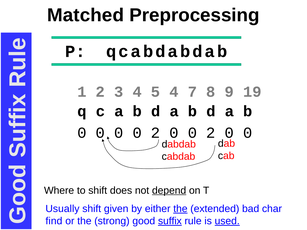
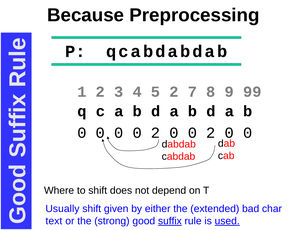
Matched: Matched -> Because
5 4: 4 -> 2
19: 19 -> 99
depend underline: present -> none
the at (180, 209) underline: present -> none
find: find -> text
